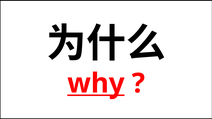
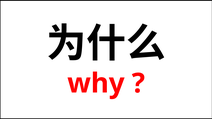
why underline: present -> none
